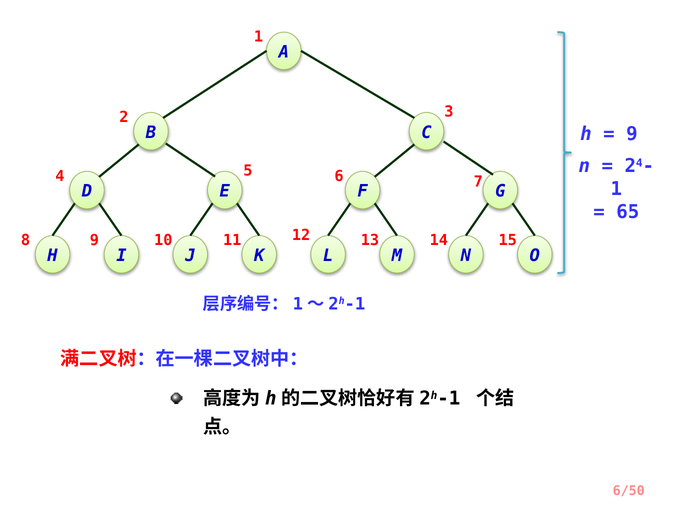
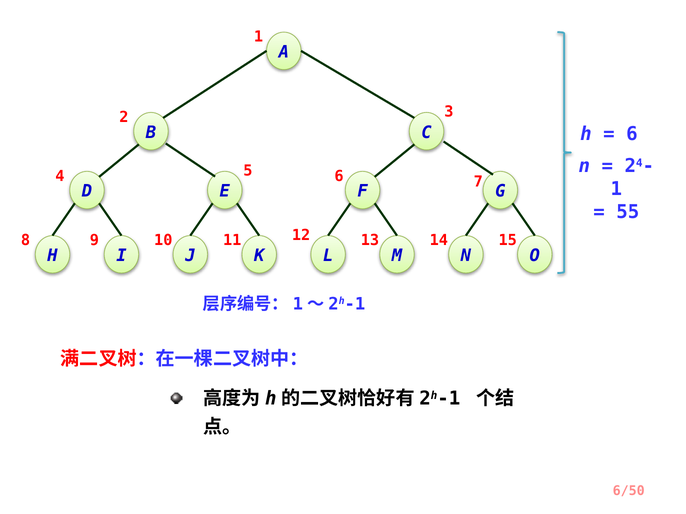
9 at (632, 134): 9 -> 6
65: 65 -> 55
